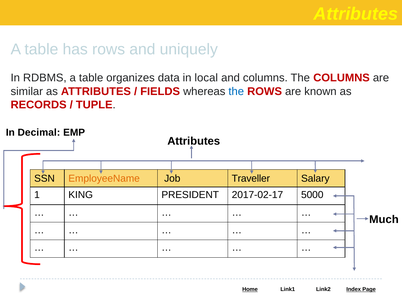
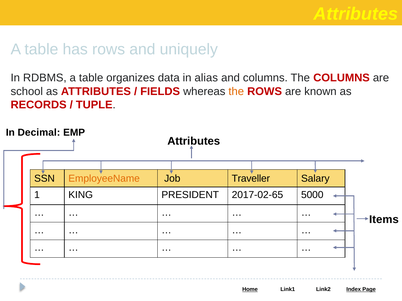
local: local -> alias
similar: similar -> school
the at (236, 91) colour: blue -> orange
2017-02-17: 2017-02-17 -> 2017-02-65
Much: Much -> Items
